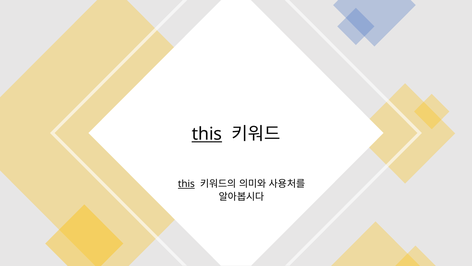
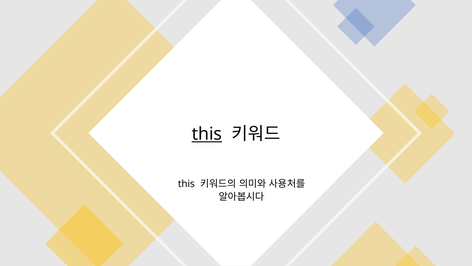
this at (186, 184) underline: present -> none
